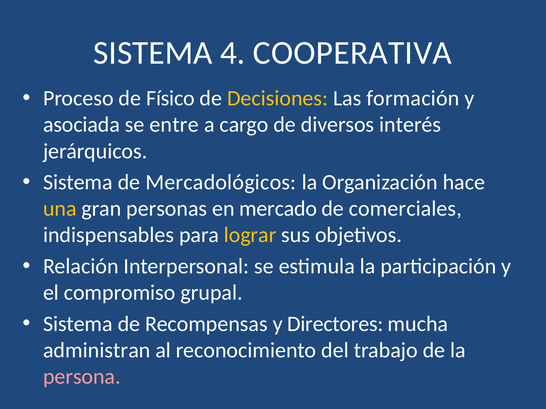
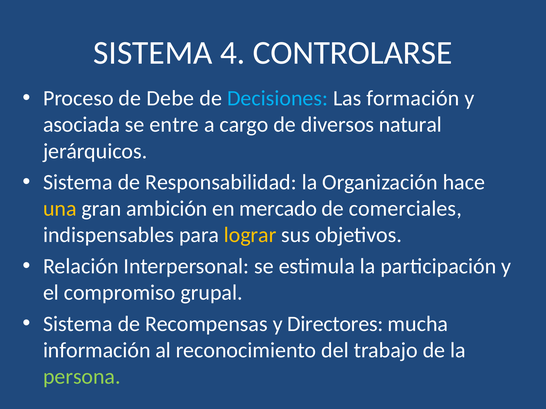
COOPERATIVA: COOPERATIVA -> CONTROLARSE
Físico: Físico -> Debe
Decisiones colour: yellow -> light blue
interés: interés -> natural
Mercadológicos: Mercadológicos -> Responsabilidad
personas: personas -> ambición
administran: administran -> información
persona colour: pink -> light green
